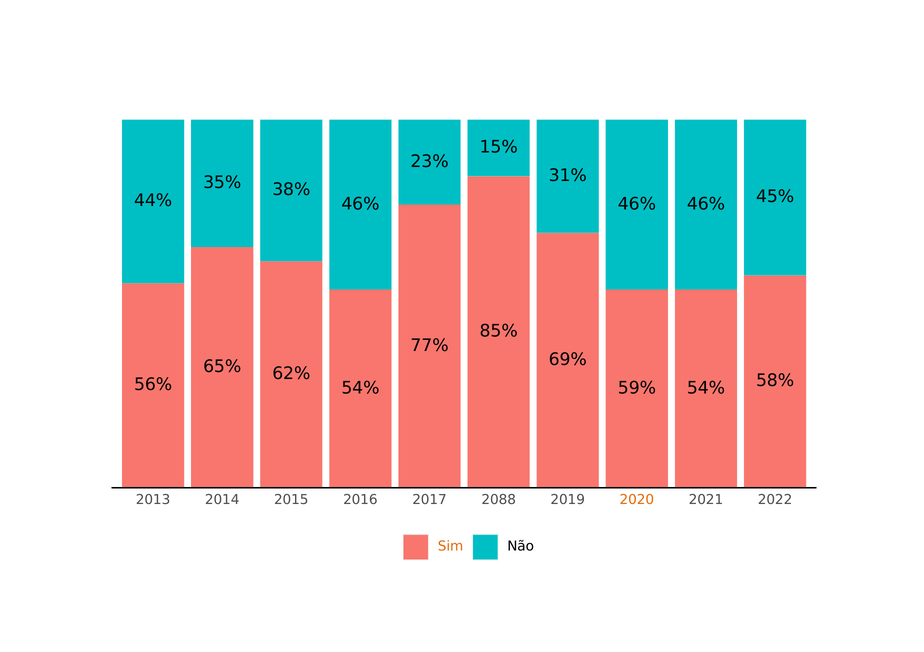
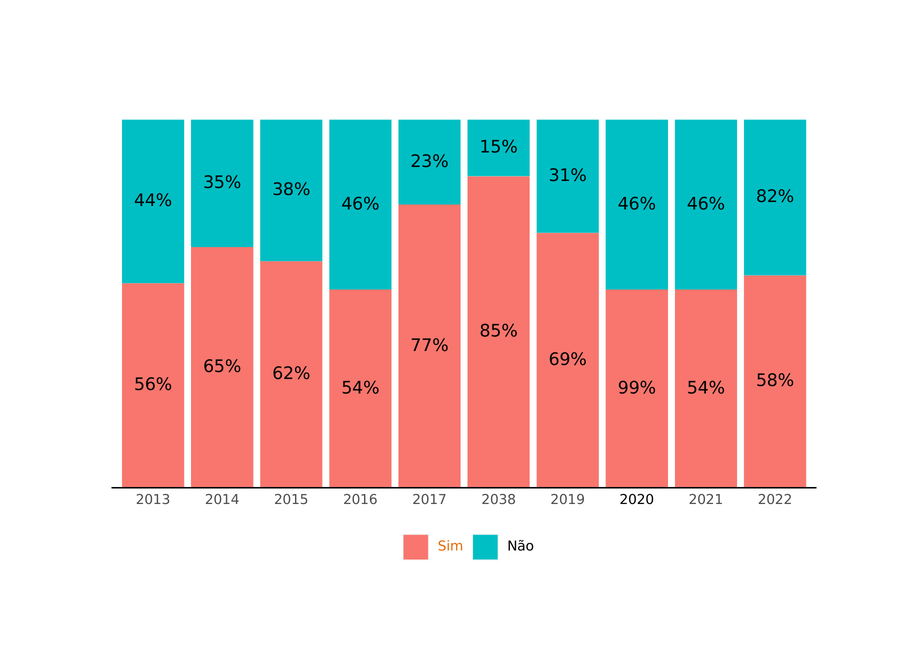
45%: 45% -> 82%
59%: 59% -> 99%
2088: 2088 -> 2038
2020 colour: orange -> black
